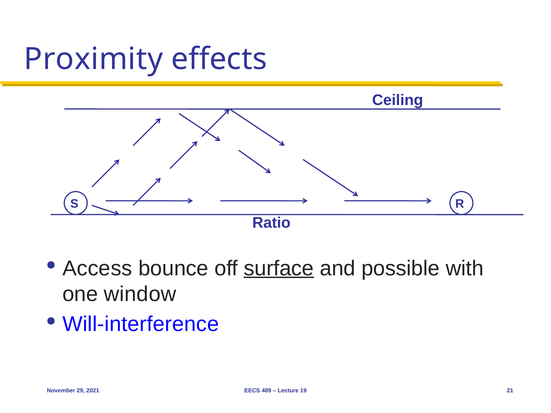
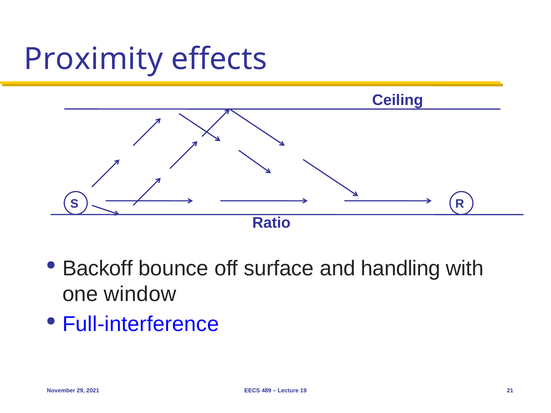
Access: Access -> Backoff
surface underline: present -> none
possible: possible -> handling
Will-interference: Will-interference -> Full-interference
